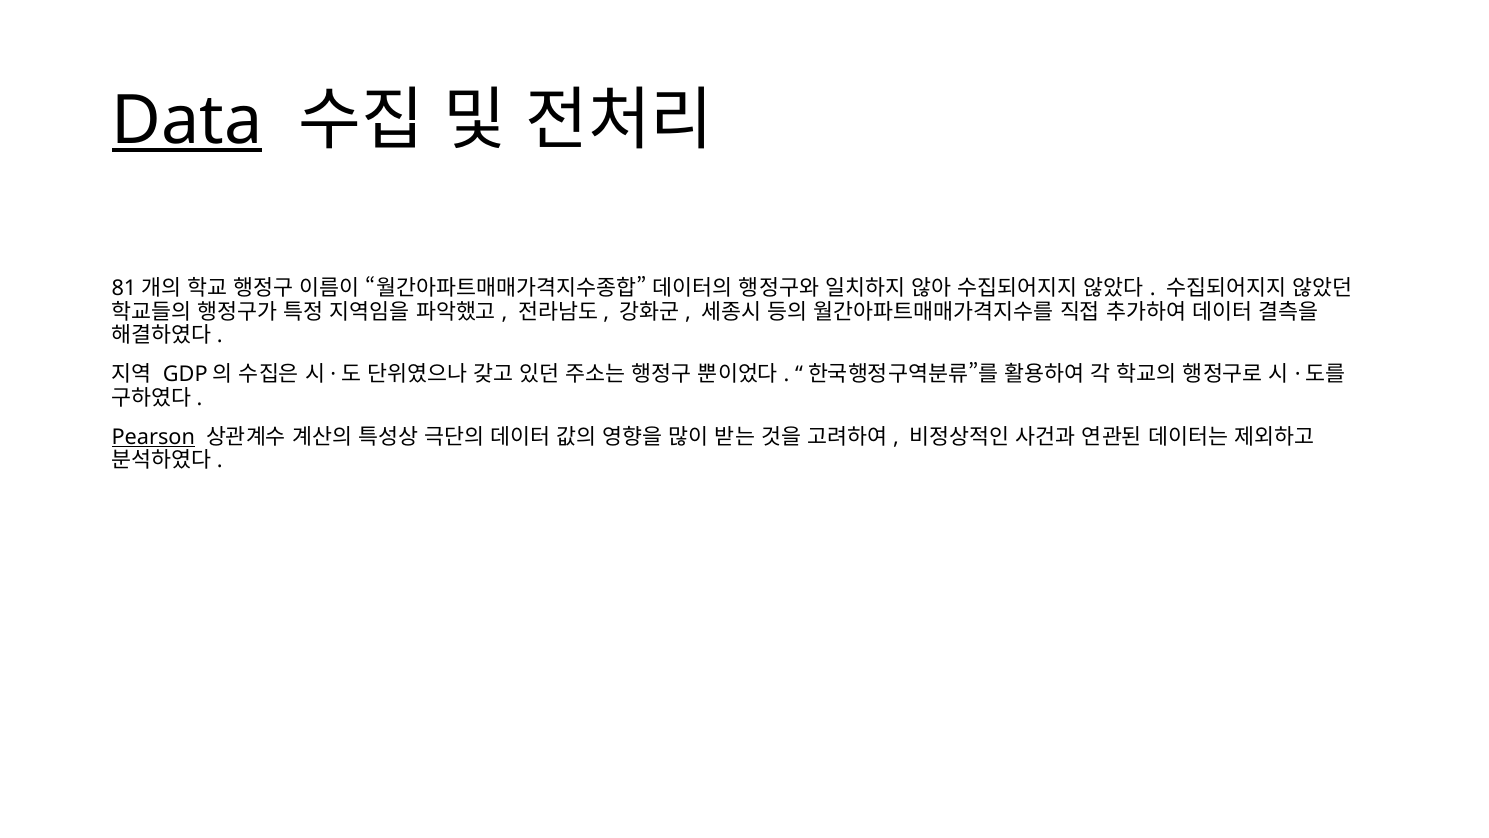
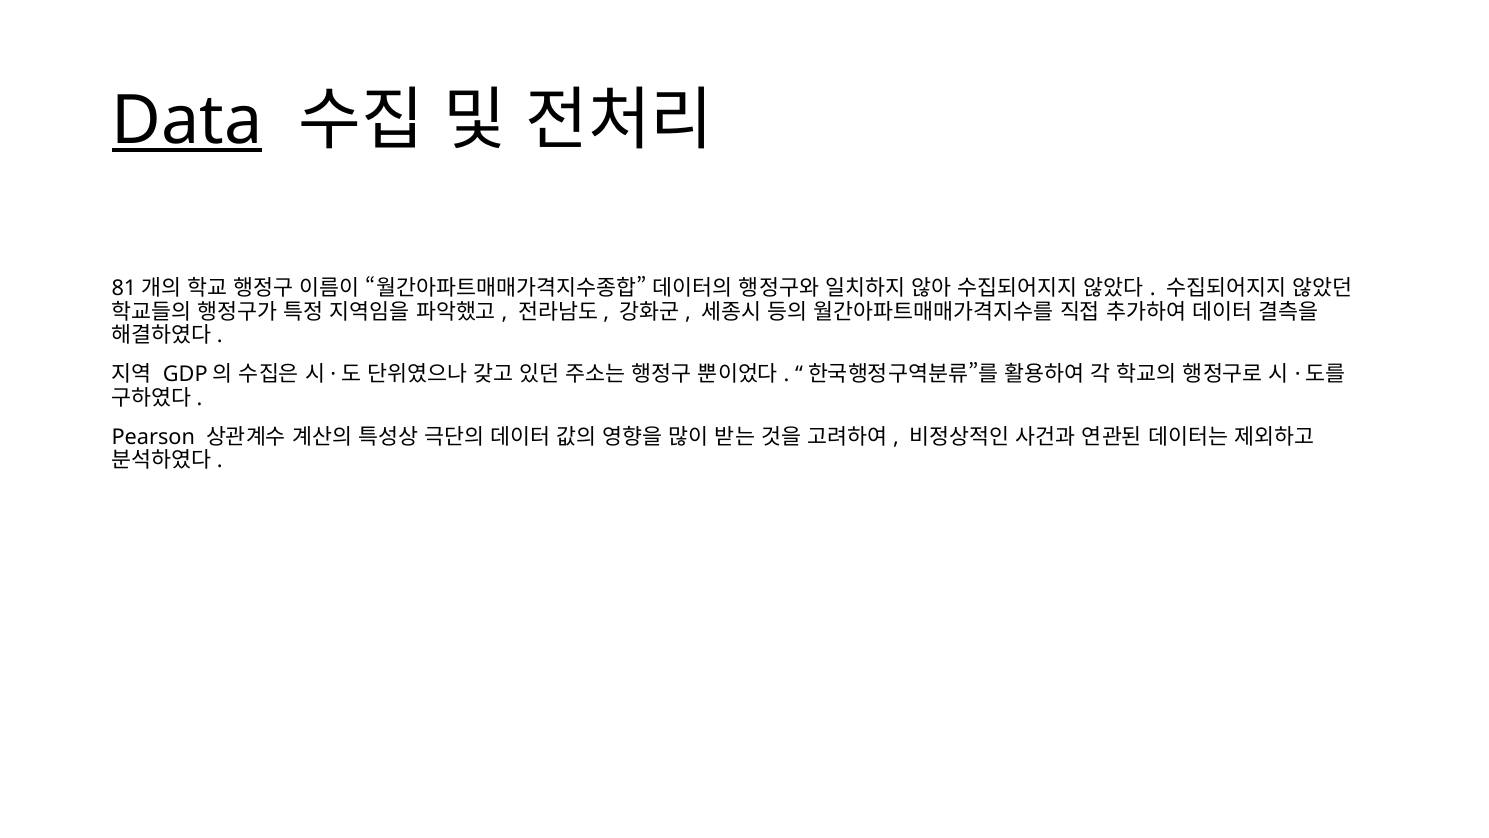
Pearson underline: present -> none
